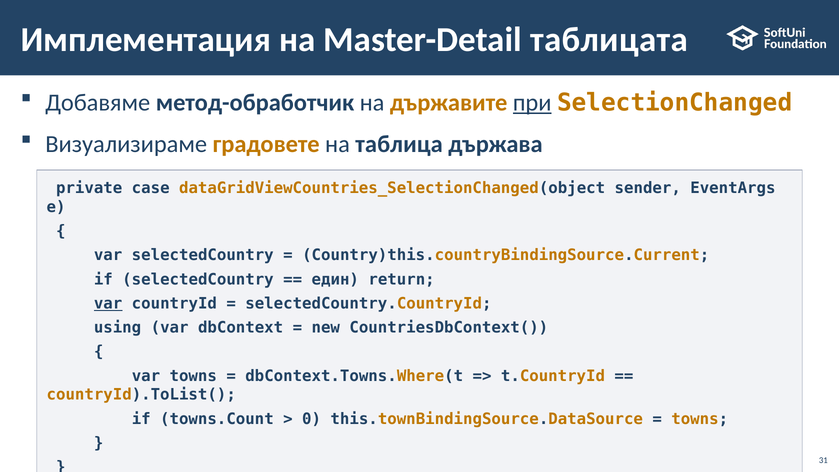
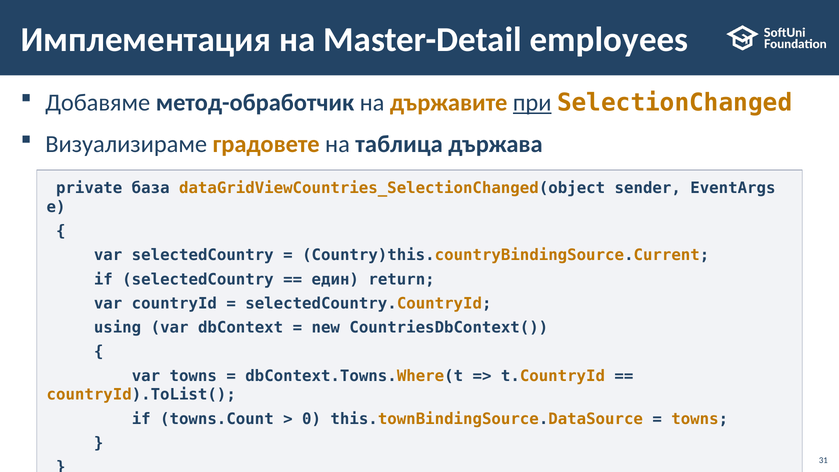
таблицата: таблицата -> employees
case: case -> база
var at (108, 303) underline: present -> none
